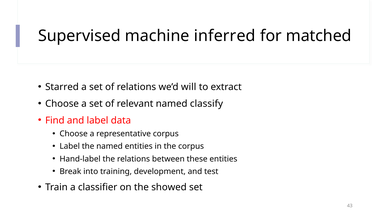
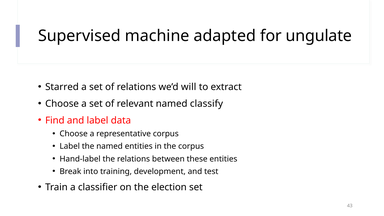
inferred: inferred -> adapted
matched: matched -> ungulate
showed: showed -> election
